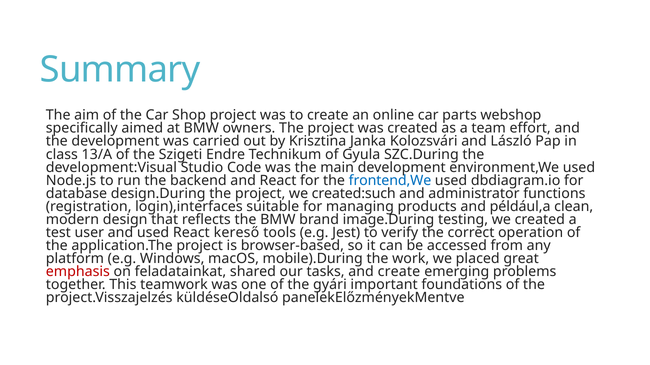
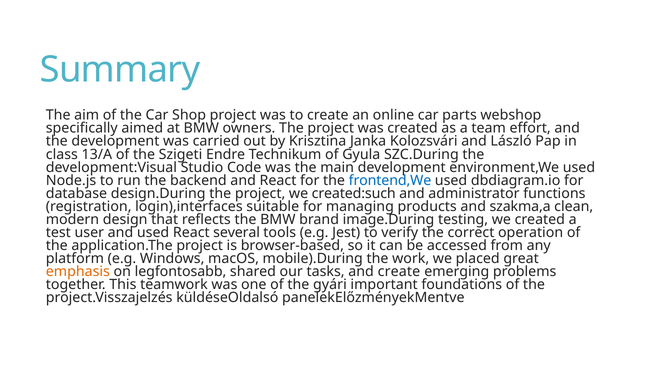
például,a: például,a -> szakma,a
kereső: kereső -> several
emphasis colour: red -> orange
feladatainkat: feladatainkat -> legfontosabb
